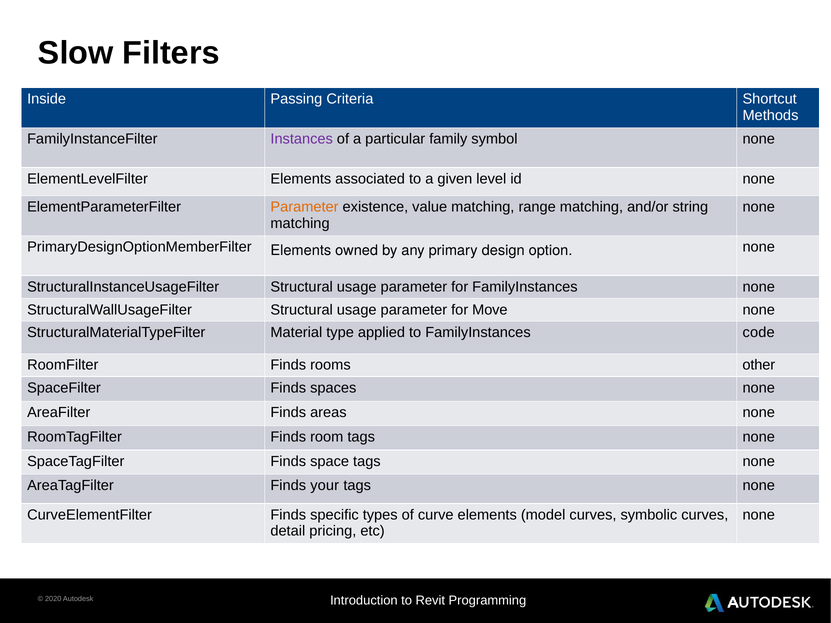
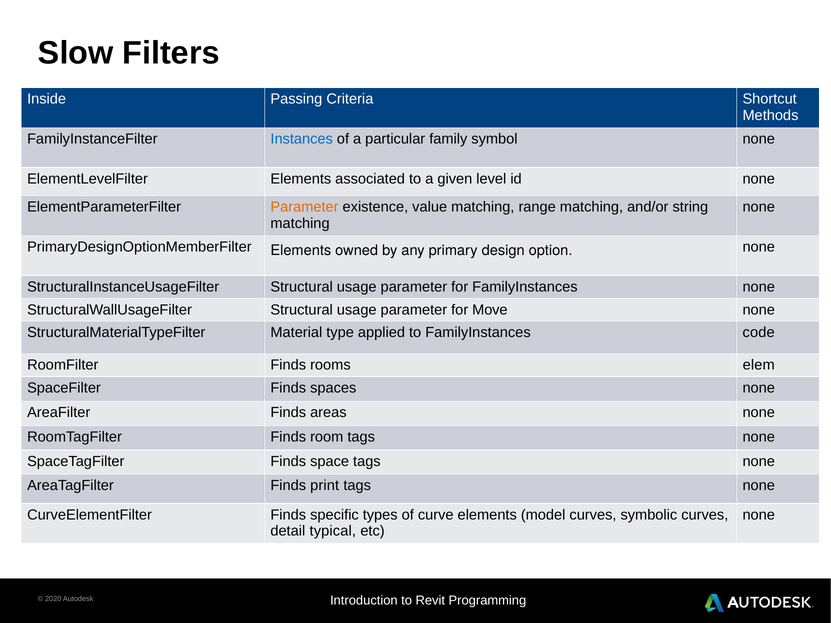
Instances colour: purple -> blue
other: other -> elem
your: your -> print
pricing: pricing -> typical
